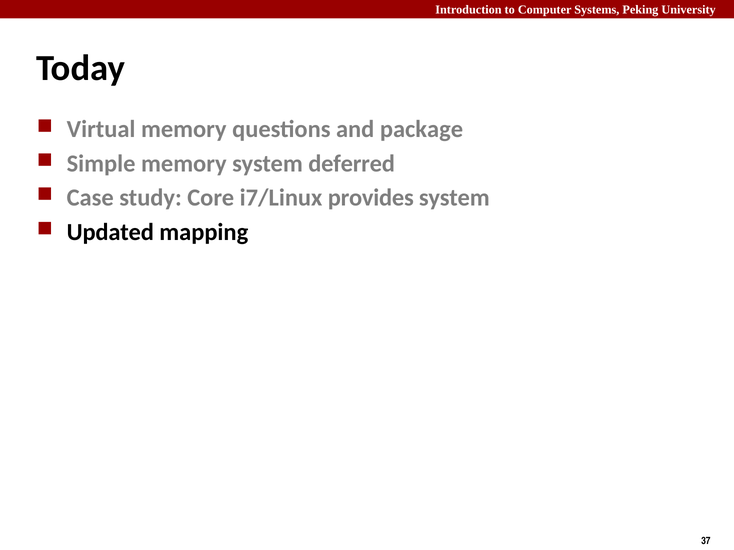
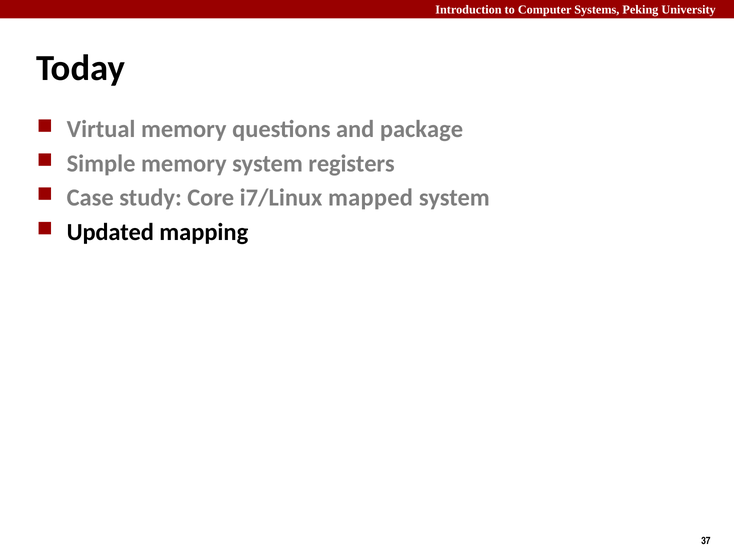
deferred: deferred -> registers
provides: provides -> mapped
